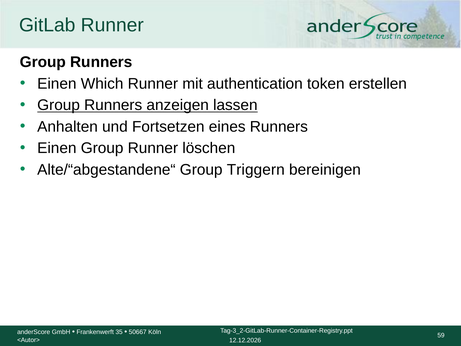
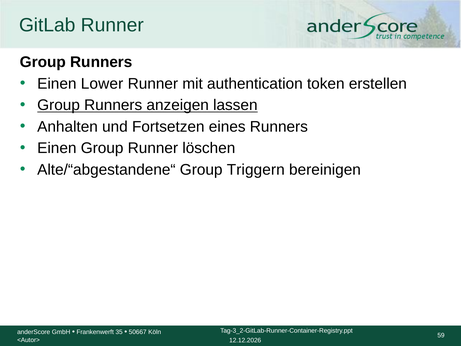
Which: Which -> Lower
